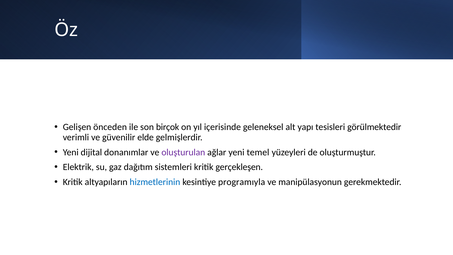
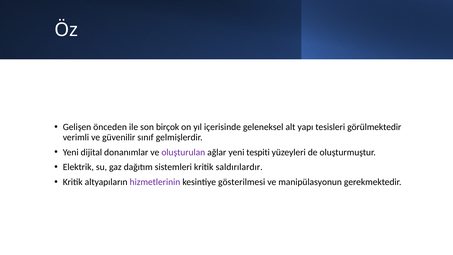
elde: elde -> sınıf
temel: temel -> tespiti
gerçekleşen: gerçekleşen -> saldırılardır
hizmetlerinin colour: blue -> purple
programıyla: programıyla -> gösterilmesi
